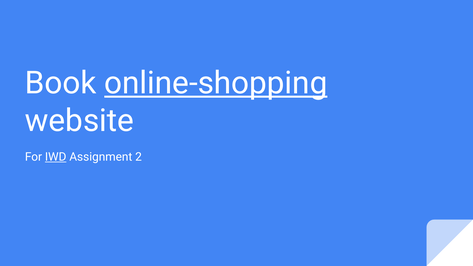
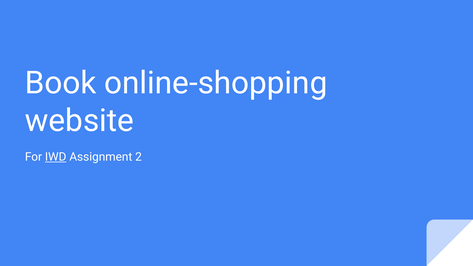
online-shopping underline: present -> none
